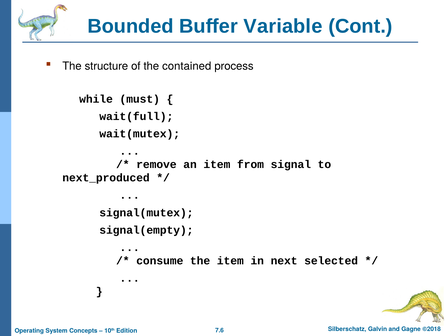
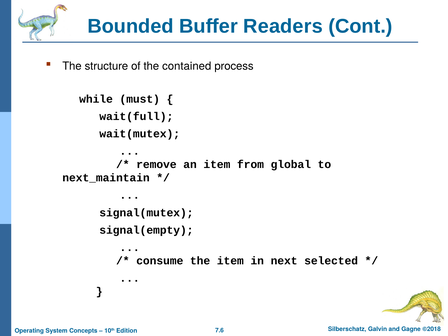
Variable: Variable -> Readers
signal: signal -> global
next_produced: next_produced -> next_maintain
